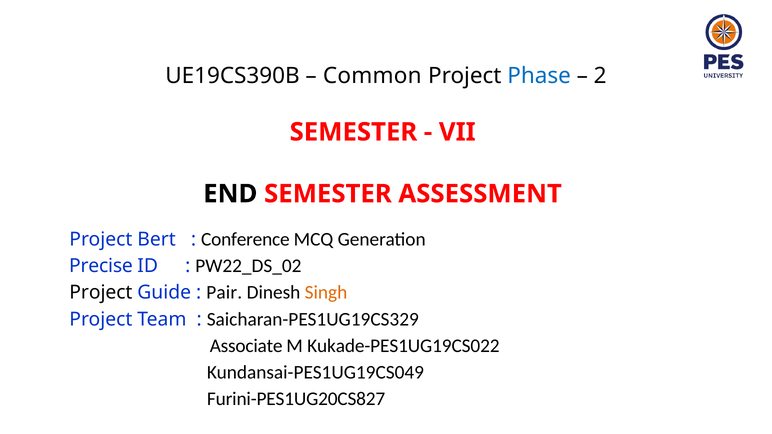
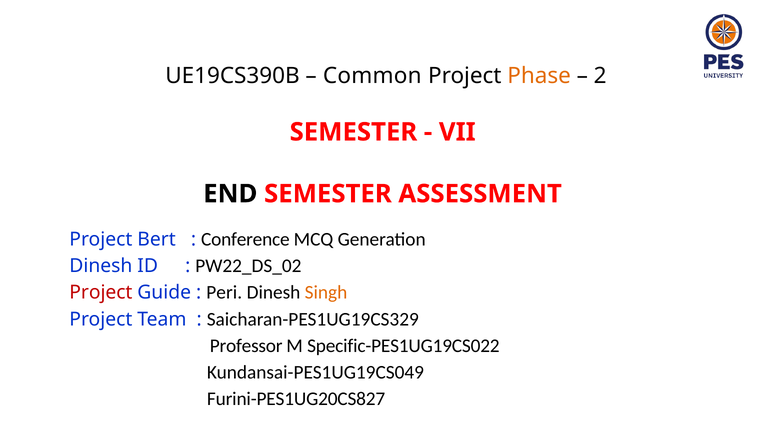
Phase colour: blue -> orange
Precise at (101, 266): Precise -> Dinesh
Project at (101, 293) colour: black -> red
Pair: Pair -> Peri
Associate: Associate -> Professor
Kukade-PES1UG19CS022: Kukade-PES1UG19CS022 -> Specific-PES1UG19CS022
